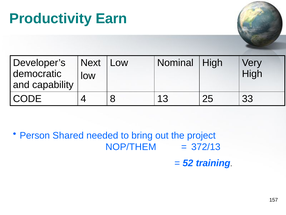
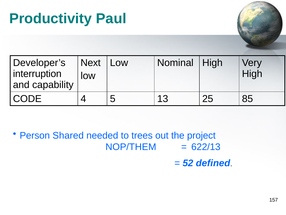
Earn: Earn -> Paul
democratic: democratic -> interruption
8: 8 -> 5
33: 33 -> 85
bring: bring -> trees
372/13: 372/13 -> 622/13
training: training -> defined
